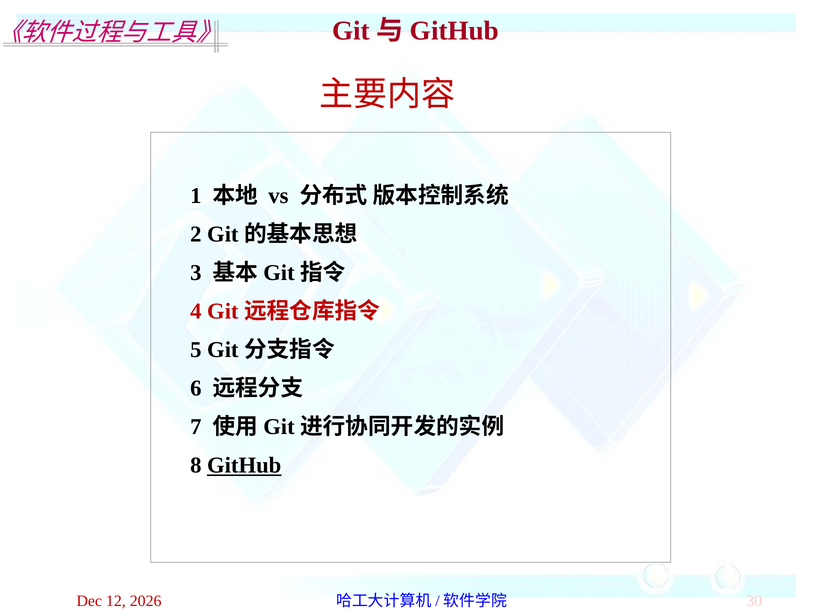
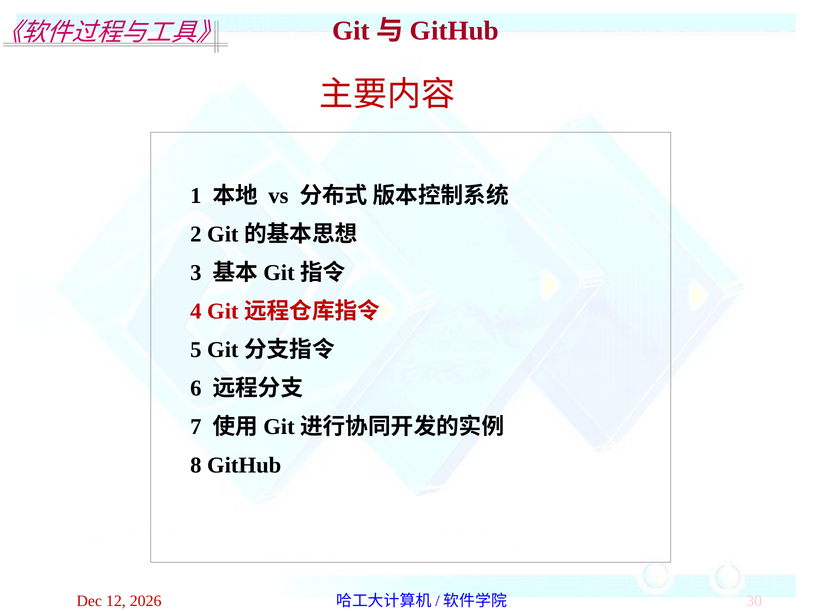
GitHub underline: present -> none
